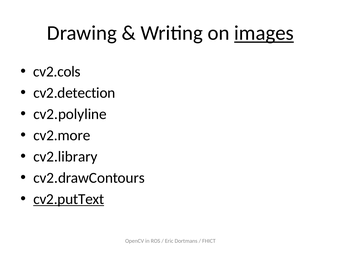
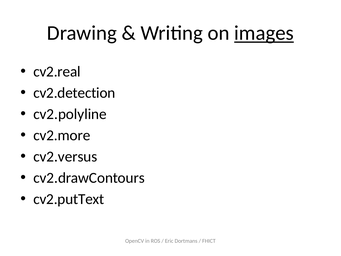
cv2.cols: cv2.cols -> cv2.real
cv2.library: cv2.library -> cv2.versus
cv2.putText underline: present -> none
